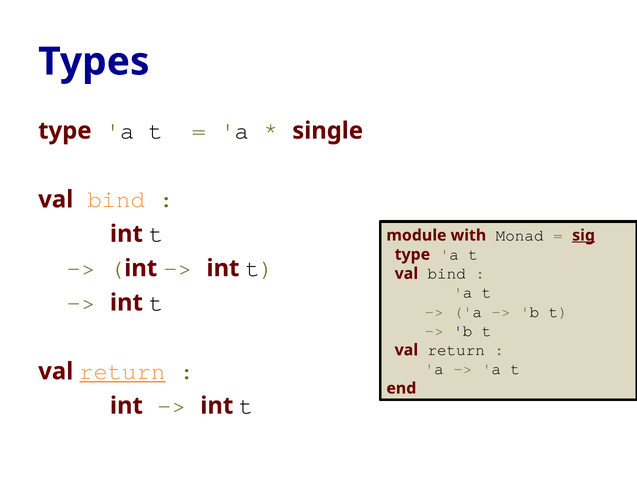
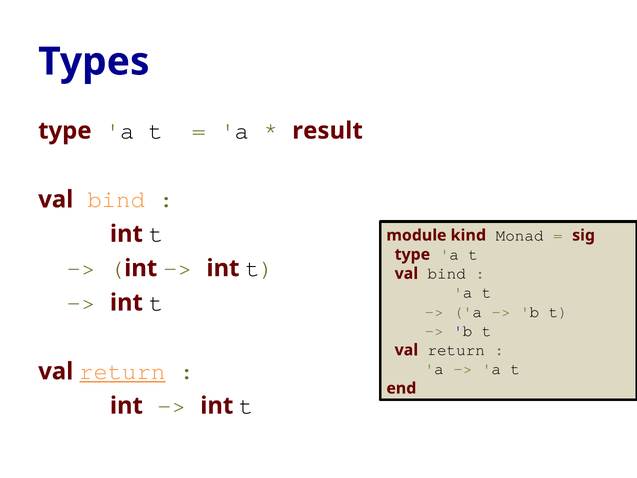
single: single -> result
with: with -> kind
sig underline: present -> none
